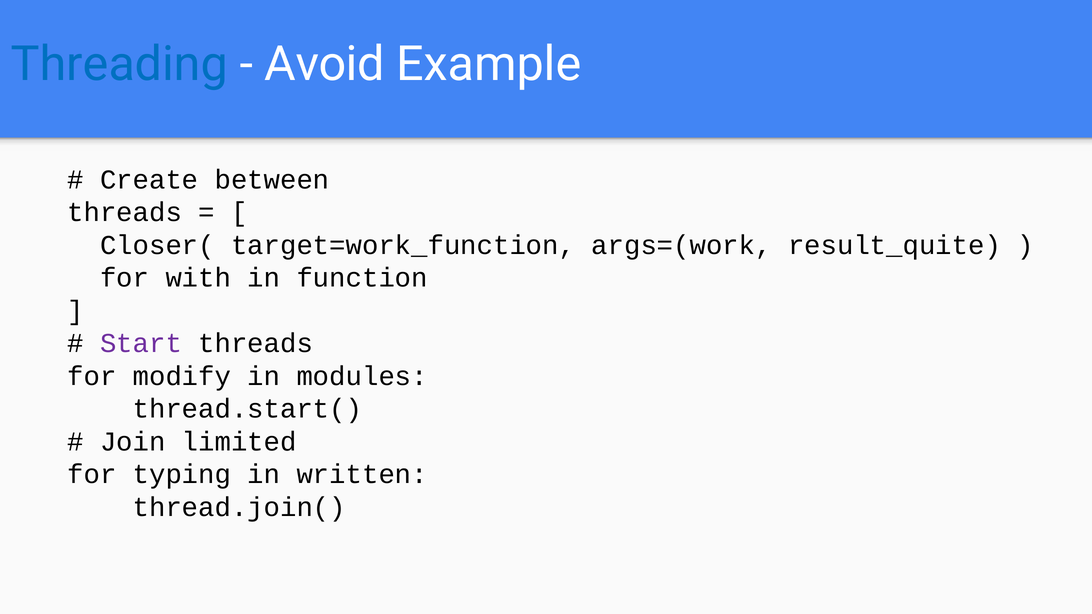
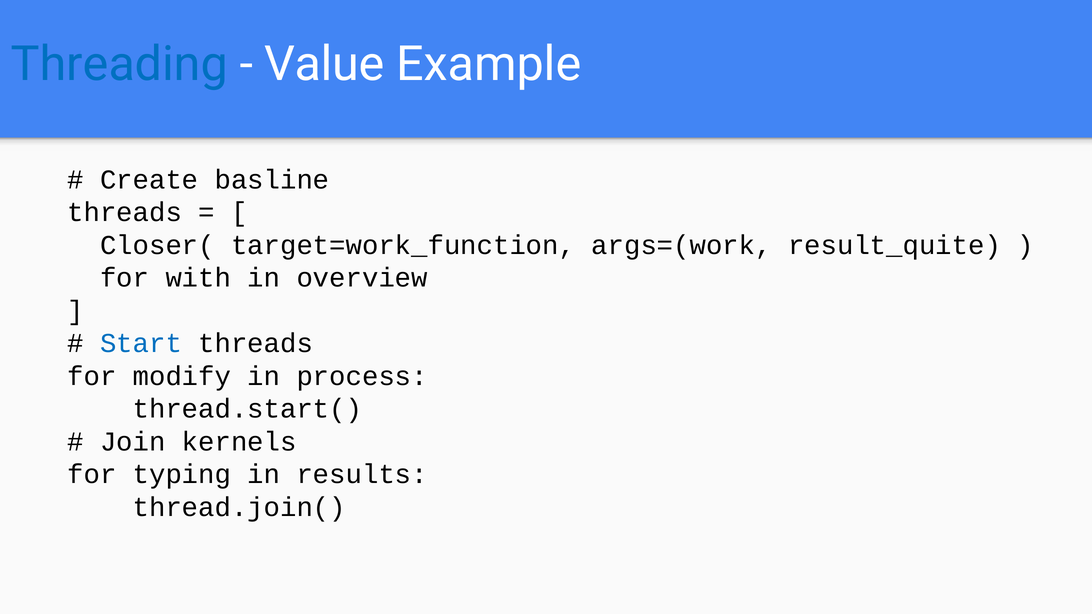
Avoid: Avoid -> Value
between: between -> basline
function: function -> overview
Start colour: purple -> blue
modules: modules -> process
limited: limited -> kernels
written: written -> results
